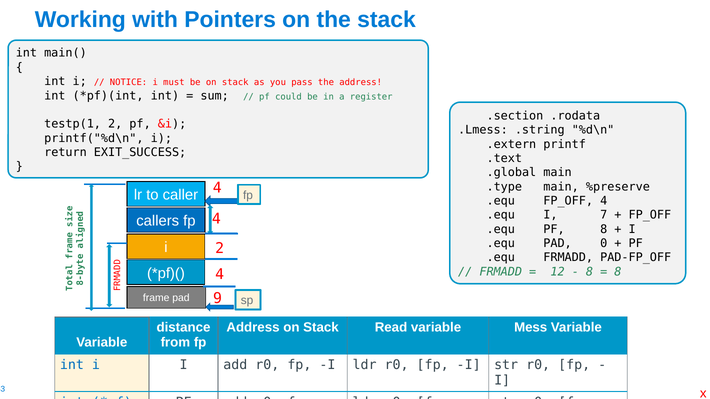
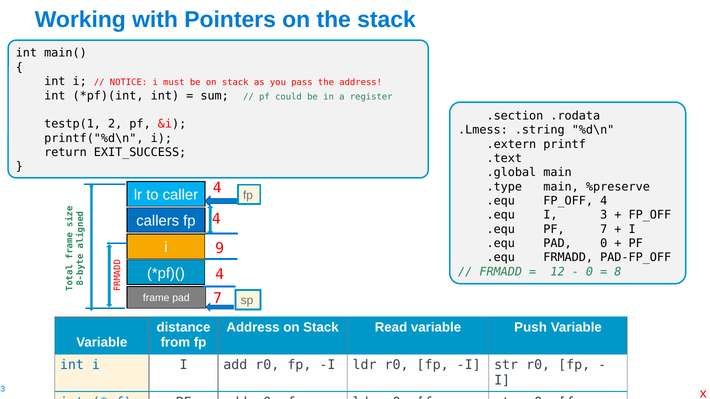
7: 7 -> 3
PF 8: 8 -> 7
i 2: 2 -> 9
8 at (590, 272): 8 -> 0
pad 9: 9 -> 7
Mess: Mess -> Push
